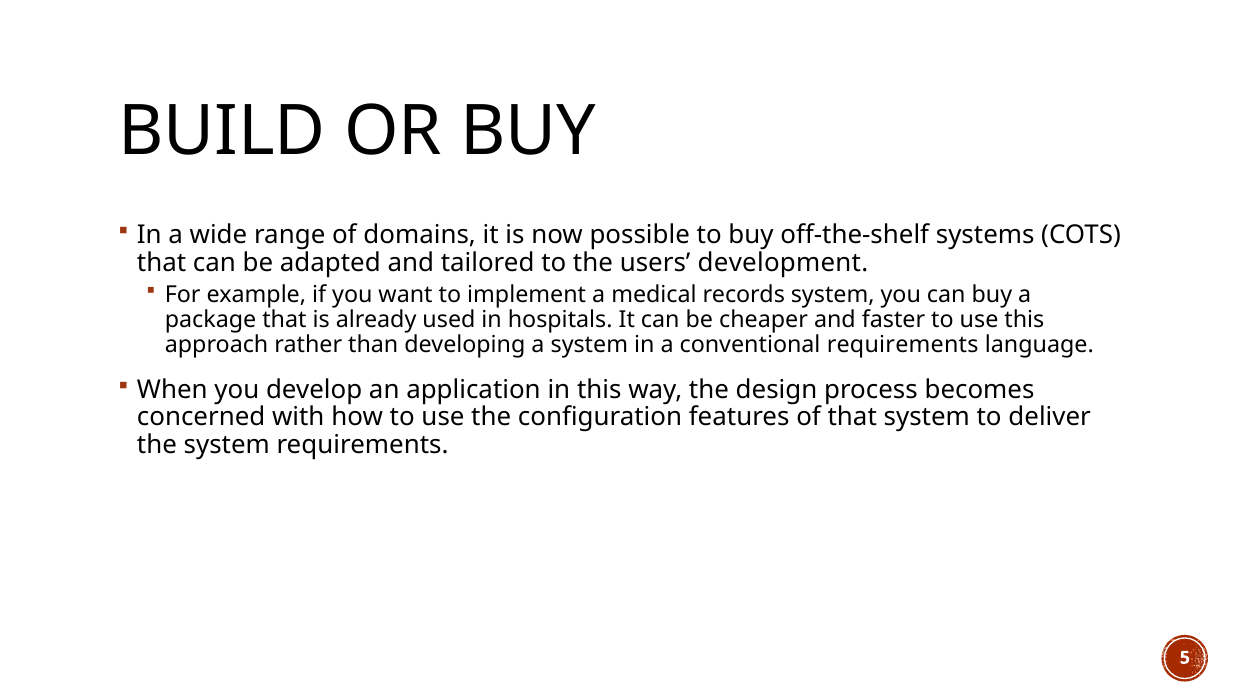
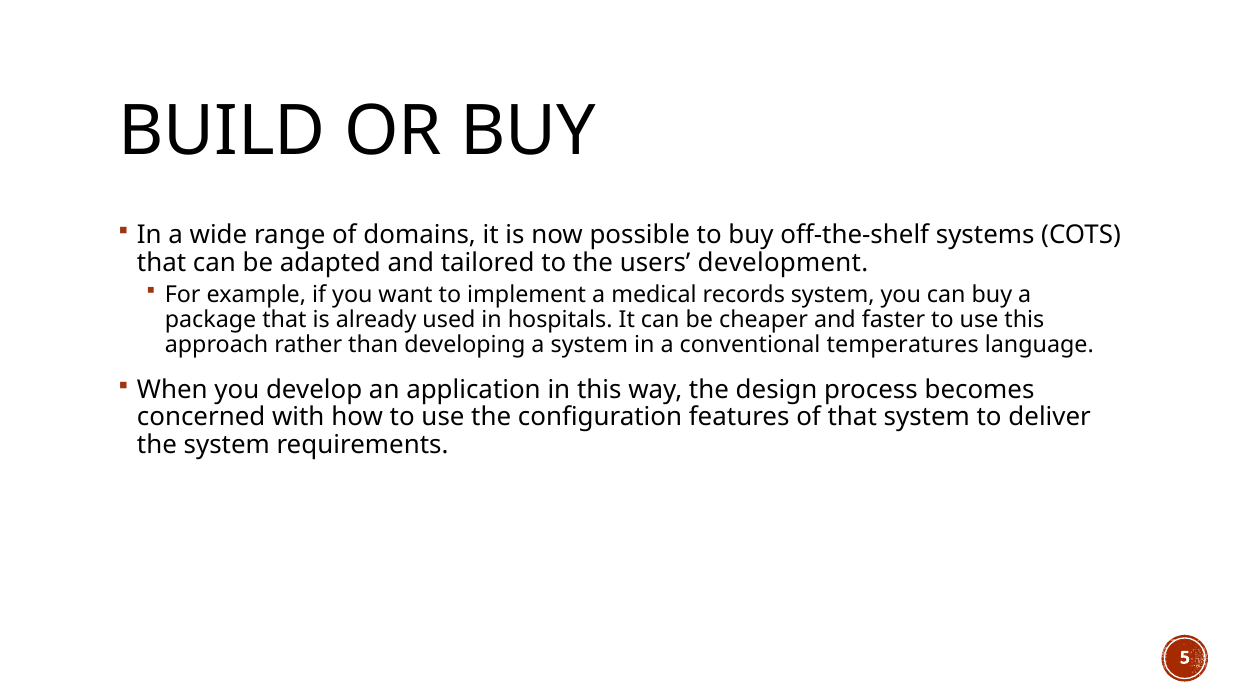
conventional requirements: requirements -> temperatures
